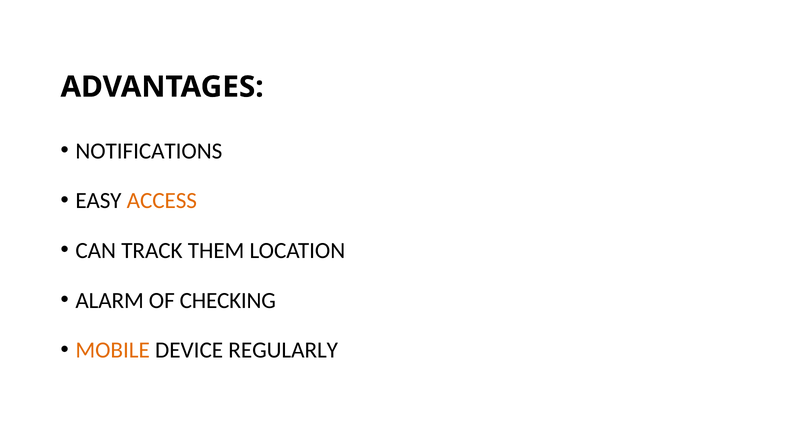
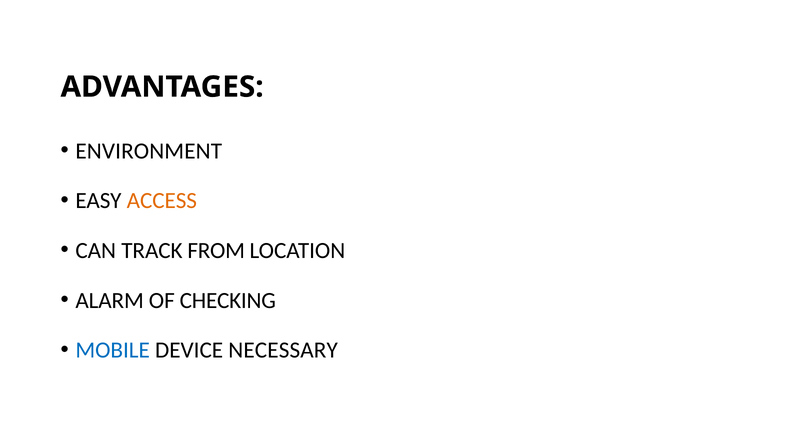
NOTIFICATIONS: NOTIFICATIONS -> ENVIRONMENT
THEM: THEM -> FROM
MOBILE colour: orange -> blue
REGULARLY: REGULARLY -> NECESSARY
